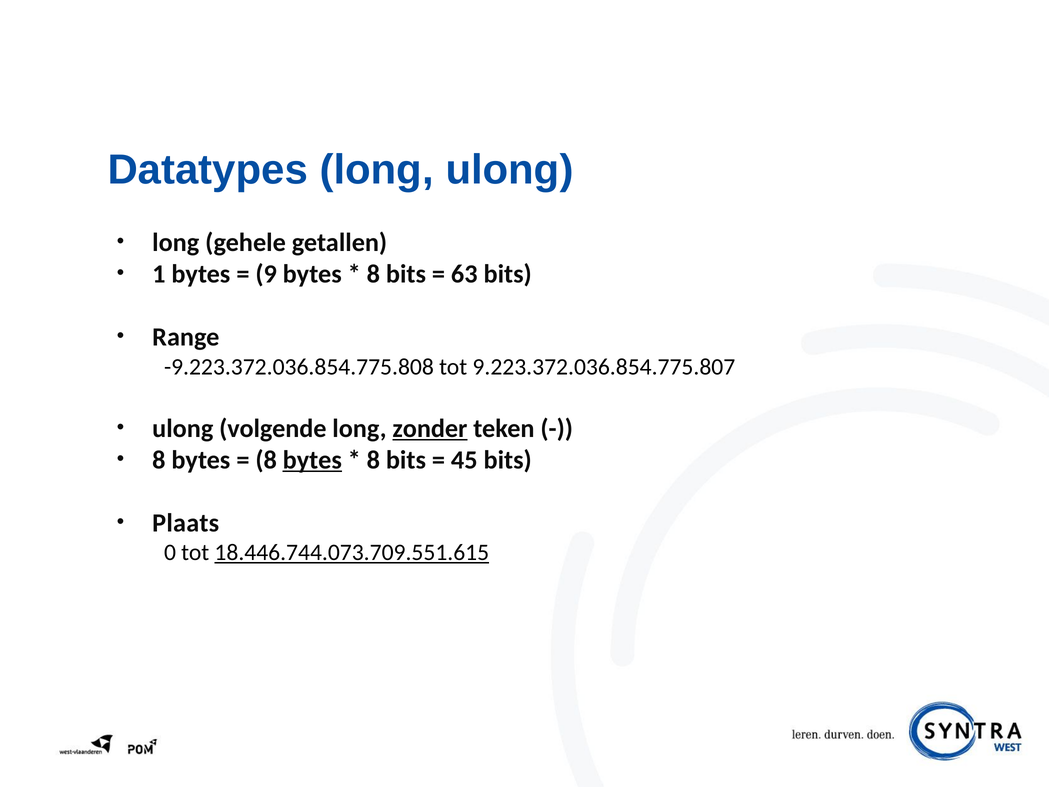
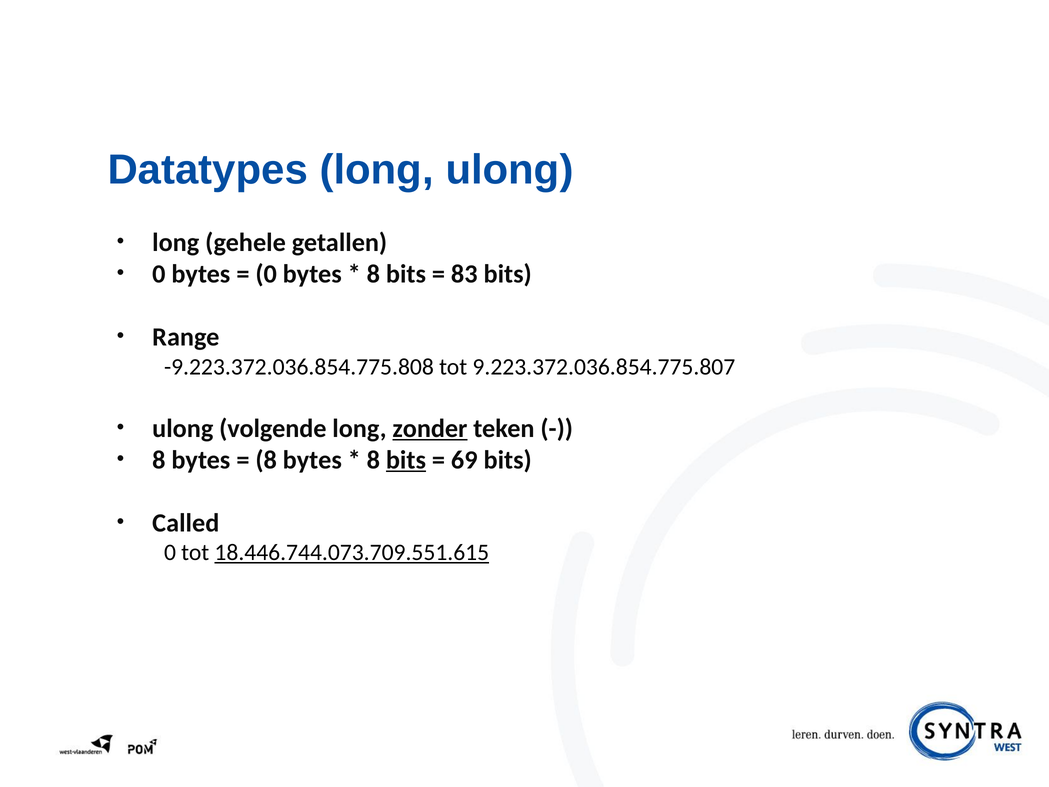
1 at (159, 274): 1 -> 0
9 at (266, 274): 9 -> 0
63: 63 -> 83
bytes at (312, 460) underline: present -> none
bits at (406, 460) underline: none -> present
45: 45 -> 69
Plaats: Plaats -> Called
